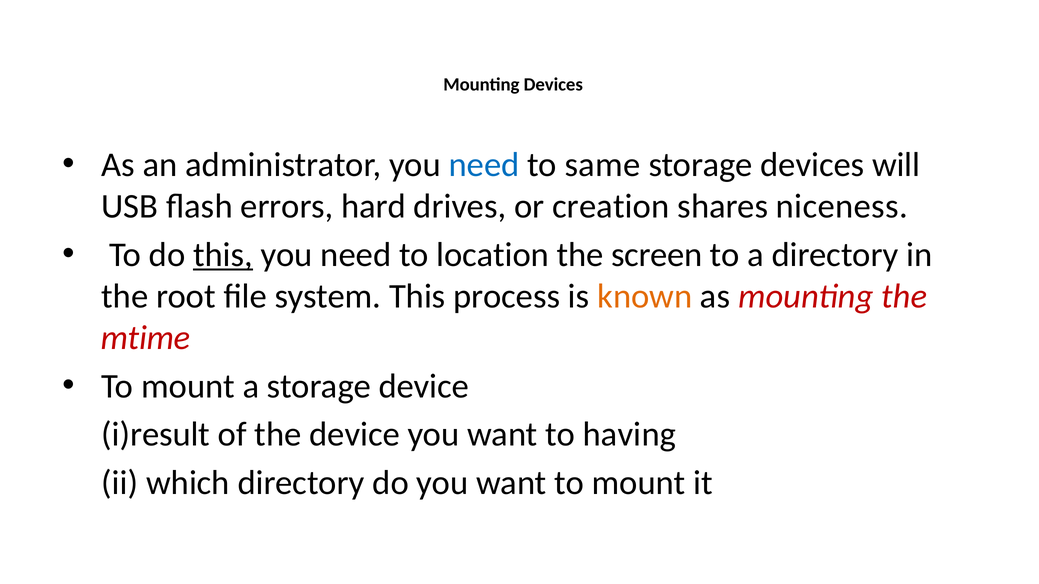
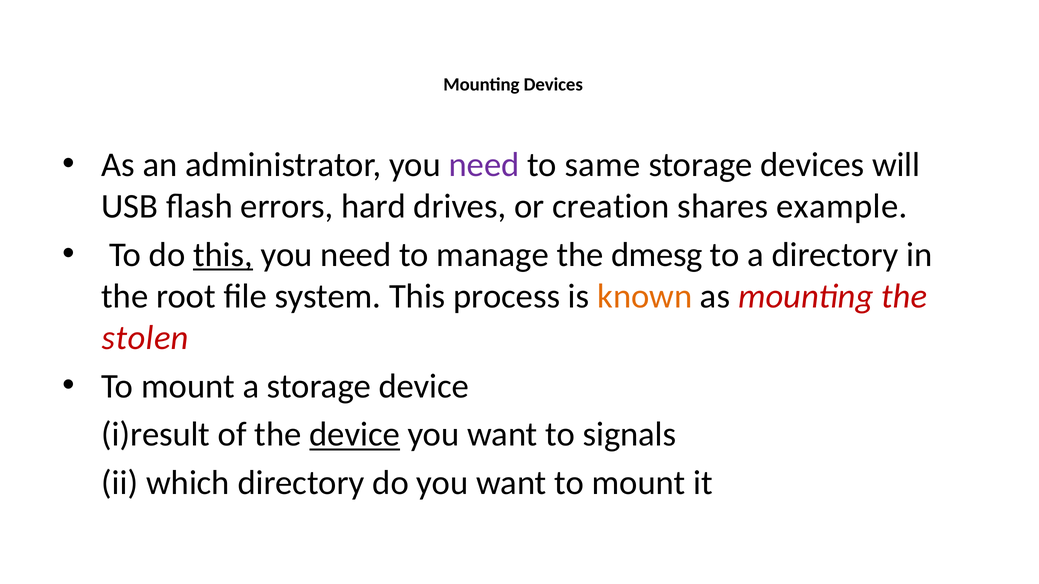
need at (484, 165) colour: blue -> purple
niceness: niceness -> example
location: location -> manage
screen: screen -> dmesg
mtime: mtime -> stolen
device at (355, 435) underline: none -> present
having: having -> signals
